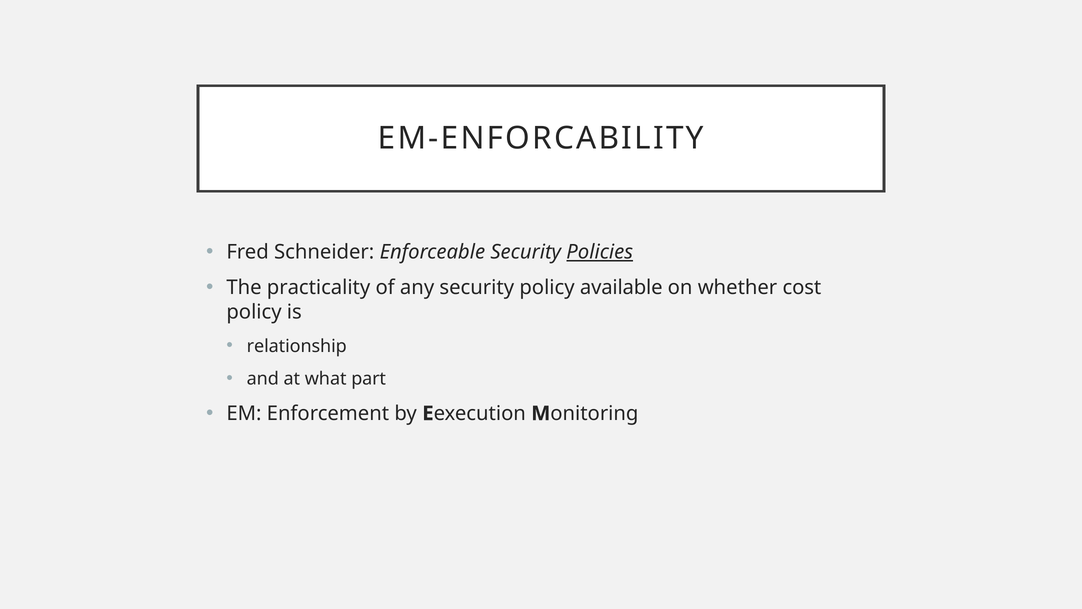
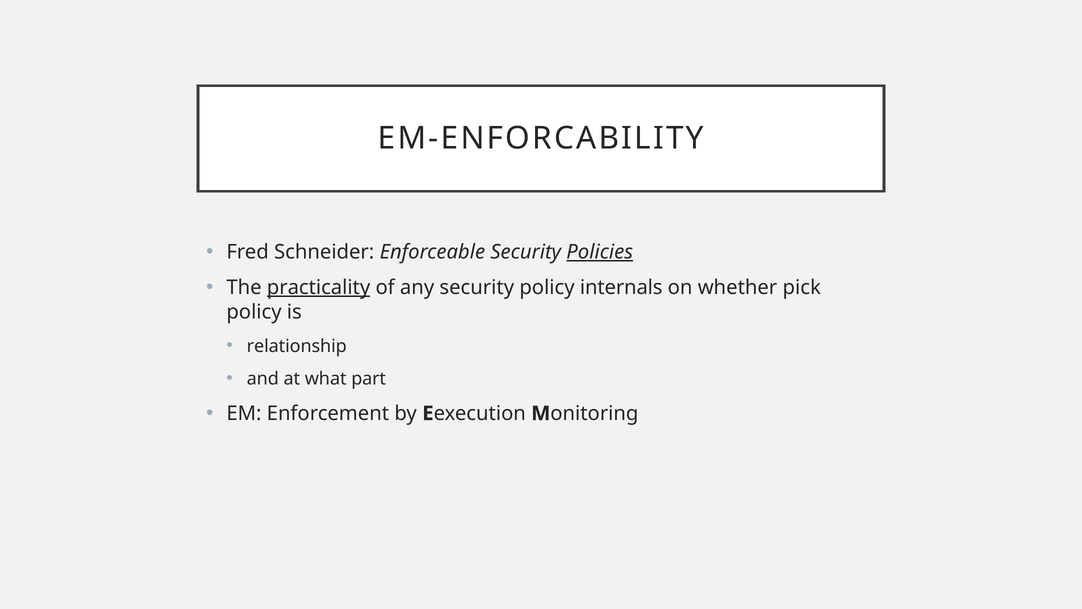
practicality underline: none -> present
available: available -> internals
cost: cost -> pick
